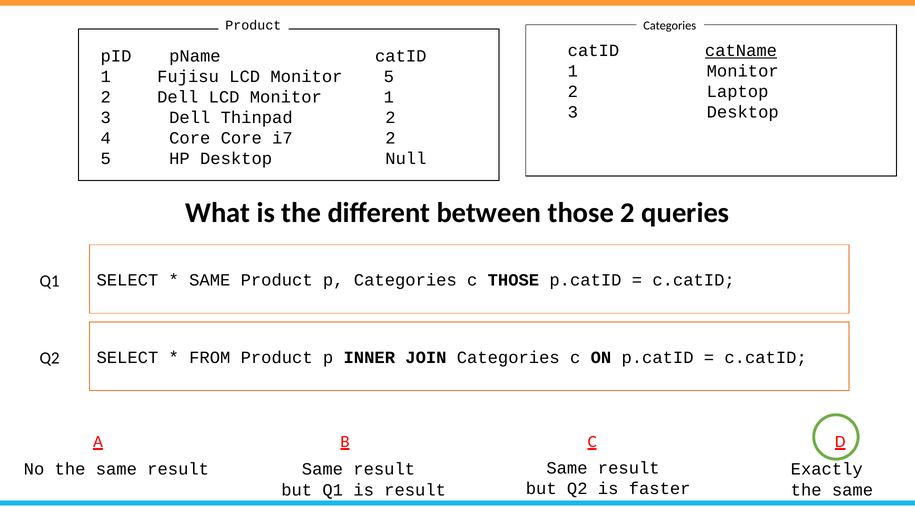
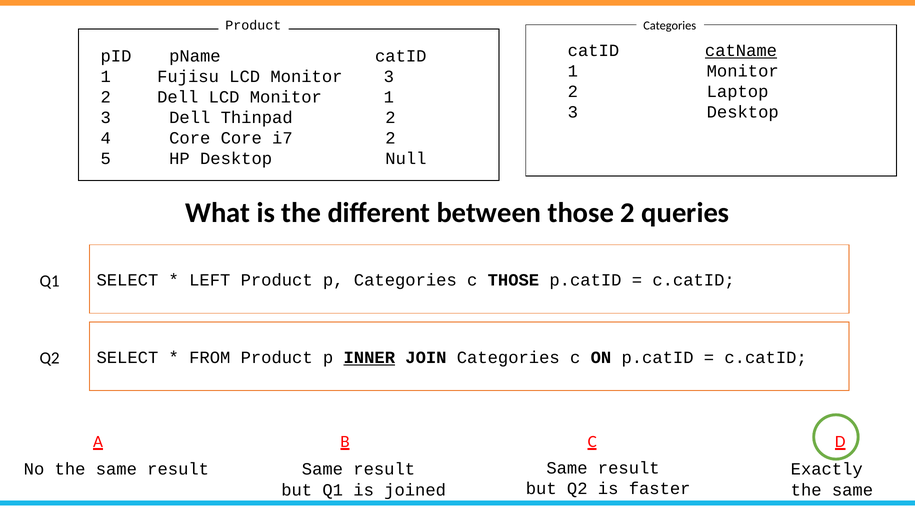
Monitor 5: 5 -> 3
SAME at (210, 281): SAME -> LEFT
INNER underline: none -> present
is result: result -> joined
